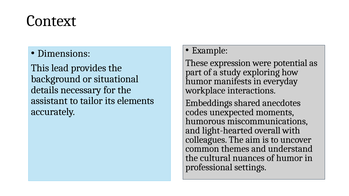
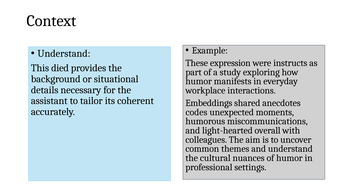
Dimensions at (64, 53): Dimensions -> Understand
potential: potential -> instructs
lead: lead -> died
elements: elements -> coherent
